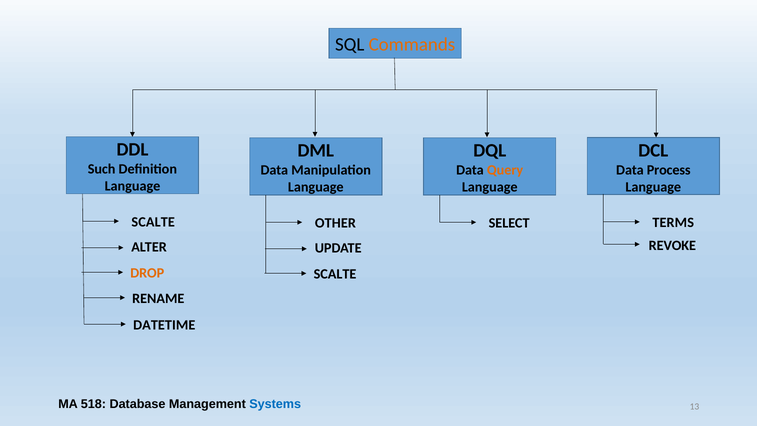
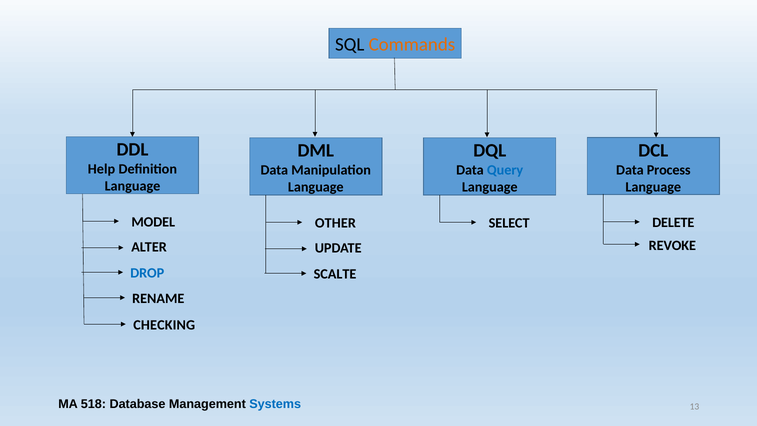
Such: Such -> Help
Query colour: orange -> blue
SCALTE at (153, 222): SCALTE -> MODEL
TERMS: TERMS -> DELETE
DROP colour: orange -> blue
DATETIME: DATETIME -> CHECKING
